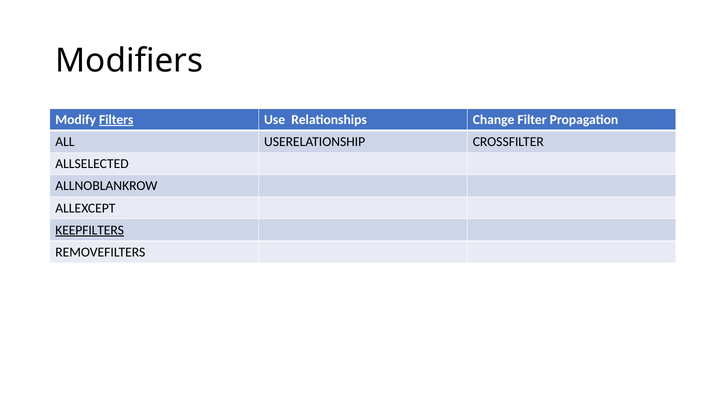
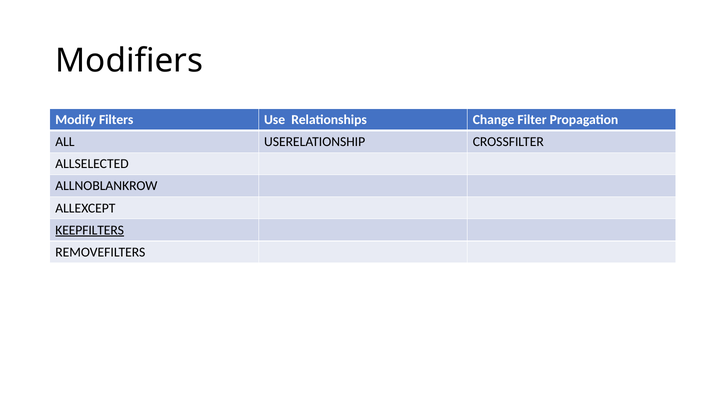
Filters underline: present -> none
